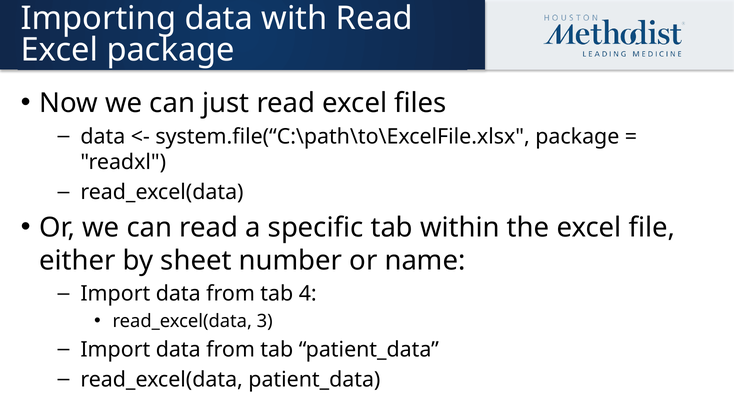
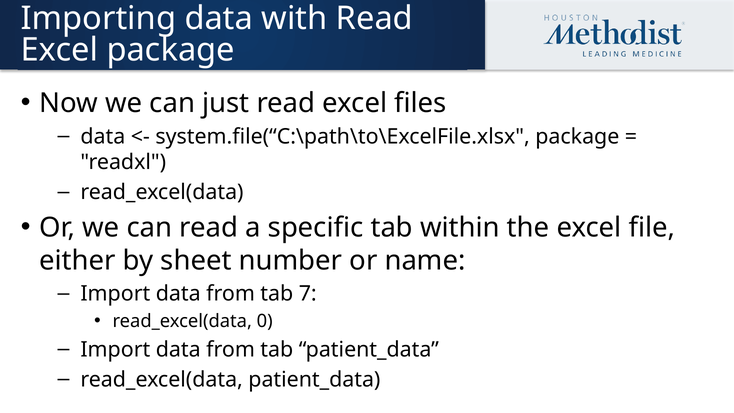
4: 4 -> 7
3: 3 -> 0
